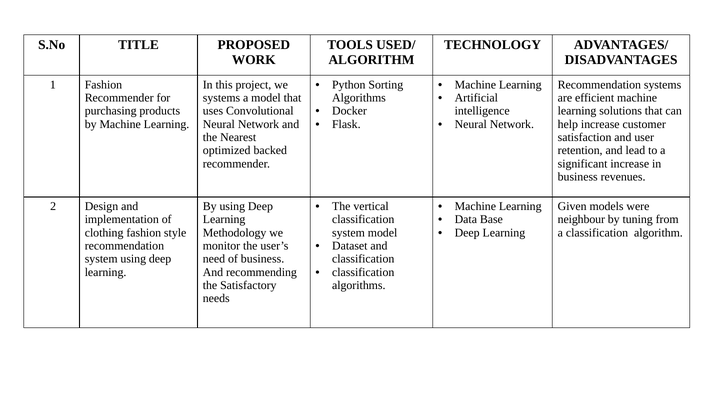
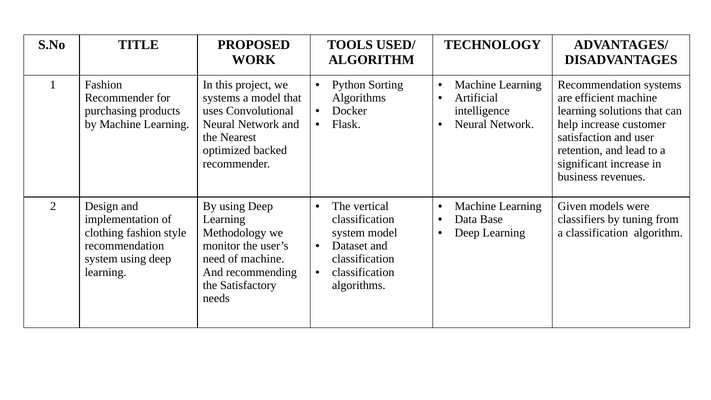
neighbour: neighbour -> classifiers
of business: business -> machine
